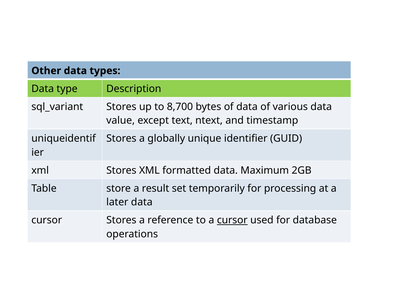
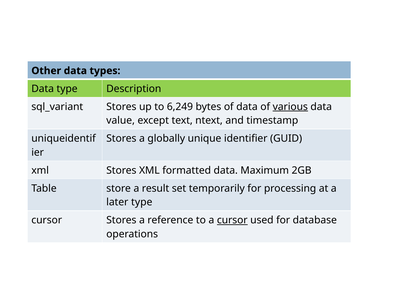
8,700: 8,700 -> 6,249
various underline: none -> present
later data: data -> type
